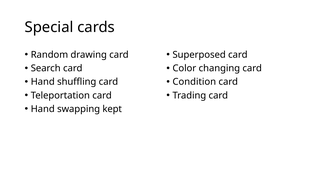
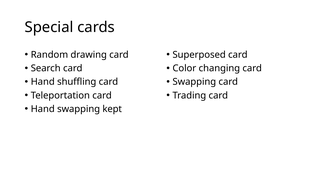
Condition at (194, 82): Condition -> Swapping
